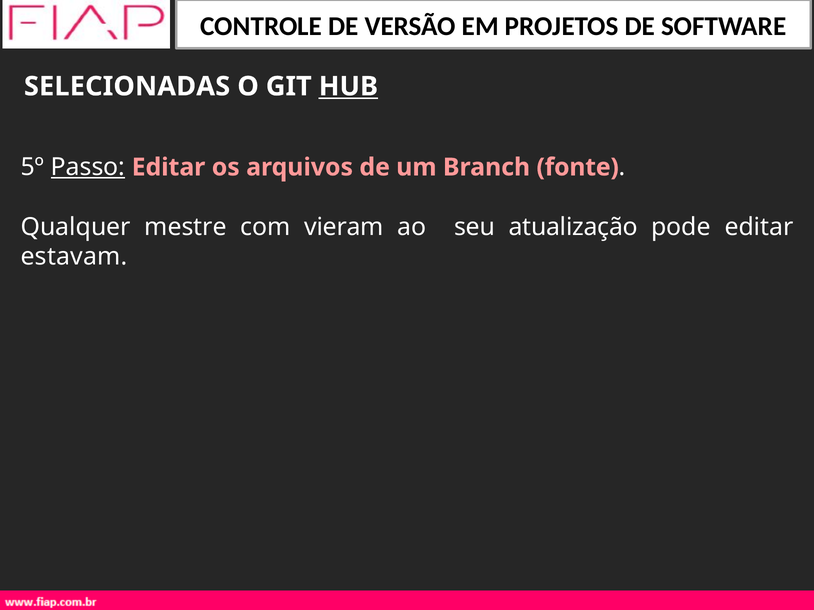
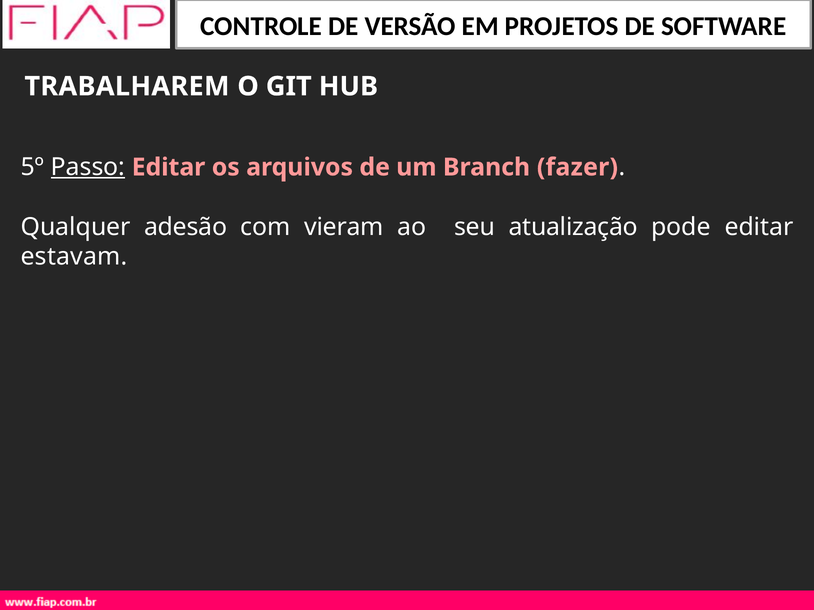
SELECIONADAS: SELECIONADAS -> TRABALHAREM
HUB underline: present -> none
fonte: fonte -> fazer
mestre: mestre -> adesão
